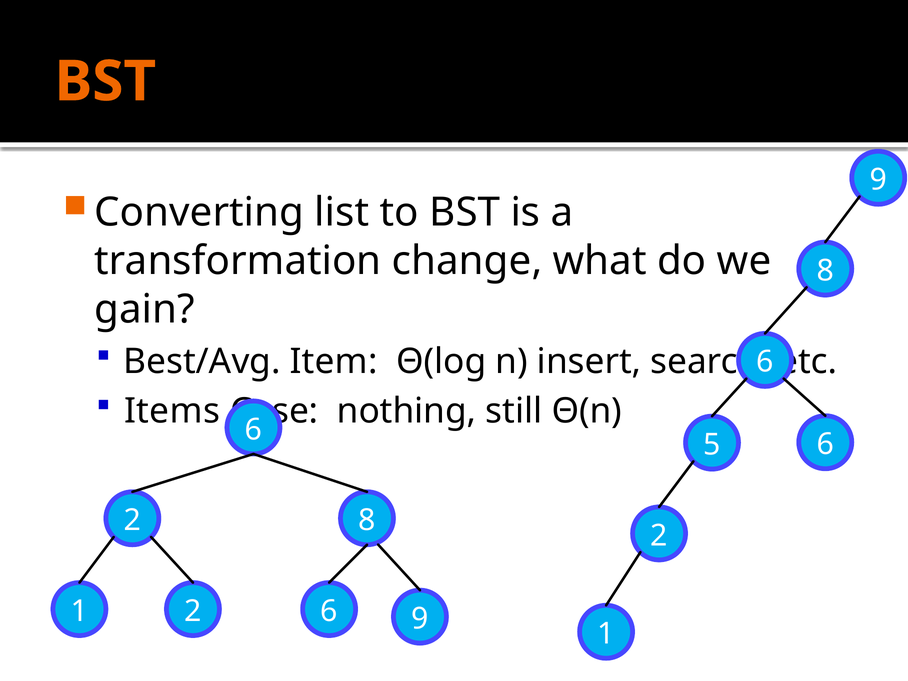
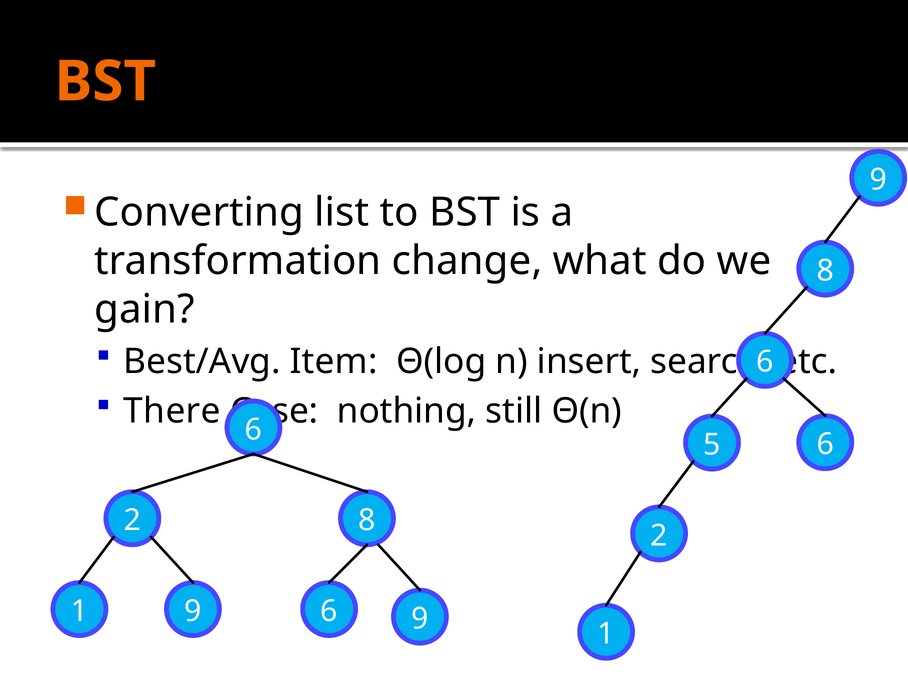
Items: Items -> There
1 2: 2 -> 9
